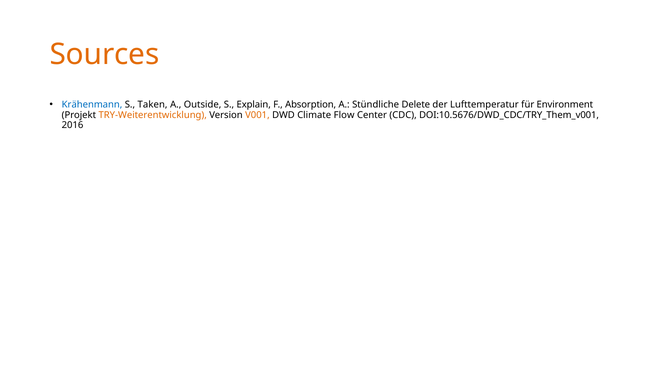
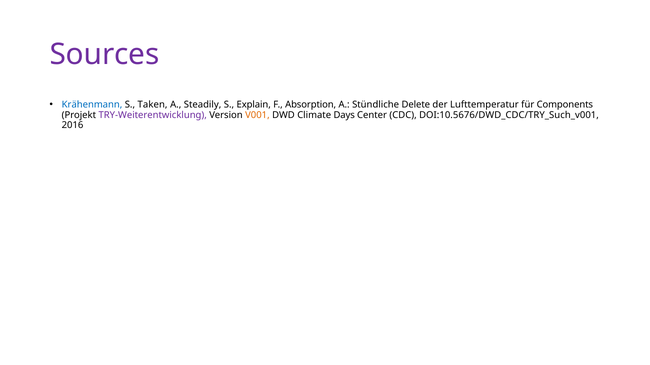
Sources colour: orange -> purple
Outside: Outside -> Steadily
Environment: Environment -> Components
TRY-Weiterentwicklung colour: orange -> purple
Flow: Flow -> Days
DOI:10.5676/DWD_CDC/TRY_Them_v001: DOI:10.5676/DWD_CDC/TRY_Them_v001 -> DOI:10.5676/DWD_CDC/TRY_Such_v001
